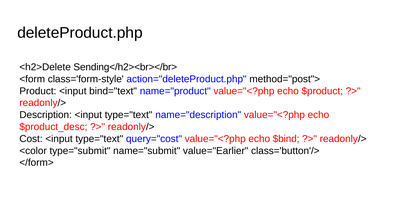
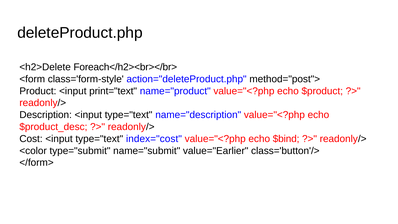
Sending</h2><br></br>: Sending</h2><br></br> -> Foreach</h2><br></br>
bind="text: bind="text -> print="text
query="cost: query="cost -> index="cost
